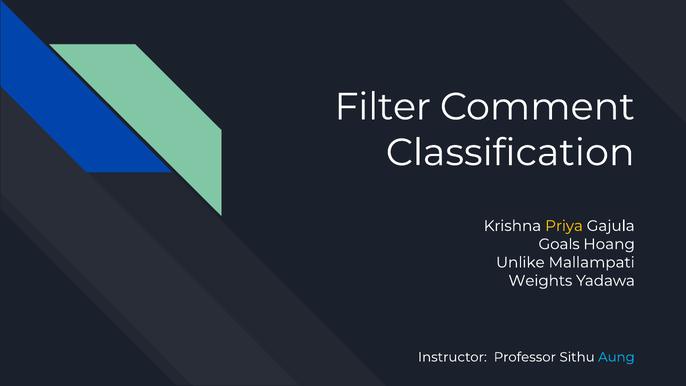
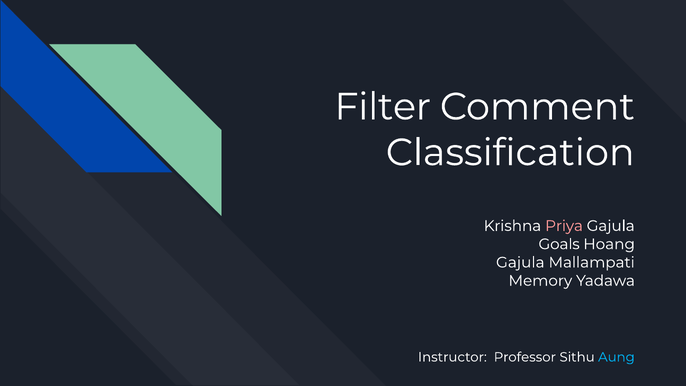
Priya colour: yellow -> pink
Unlike at (520, 262): Unlike -> Gajula
Weights: Weights -> Memory
